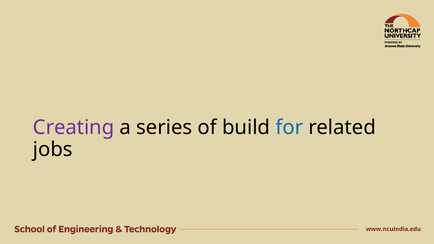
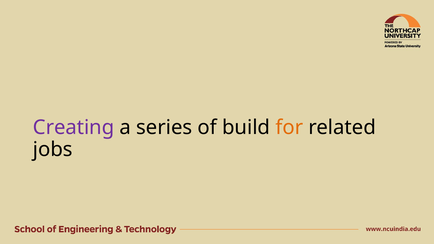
for colour: blue -> orange
